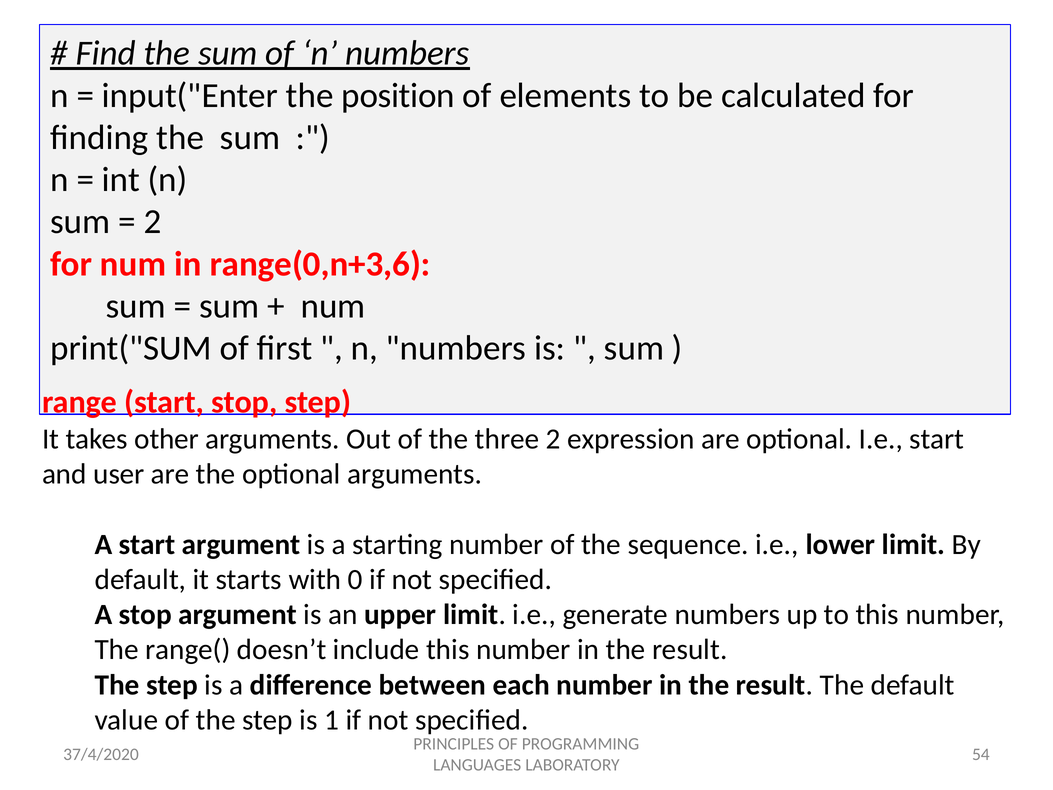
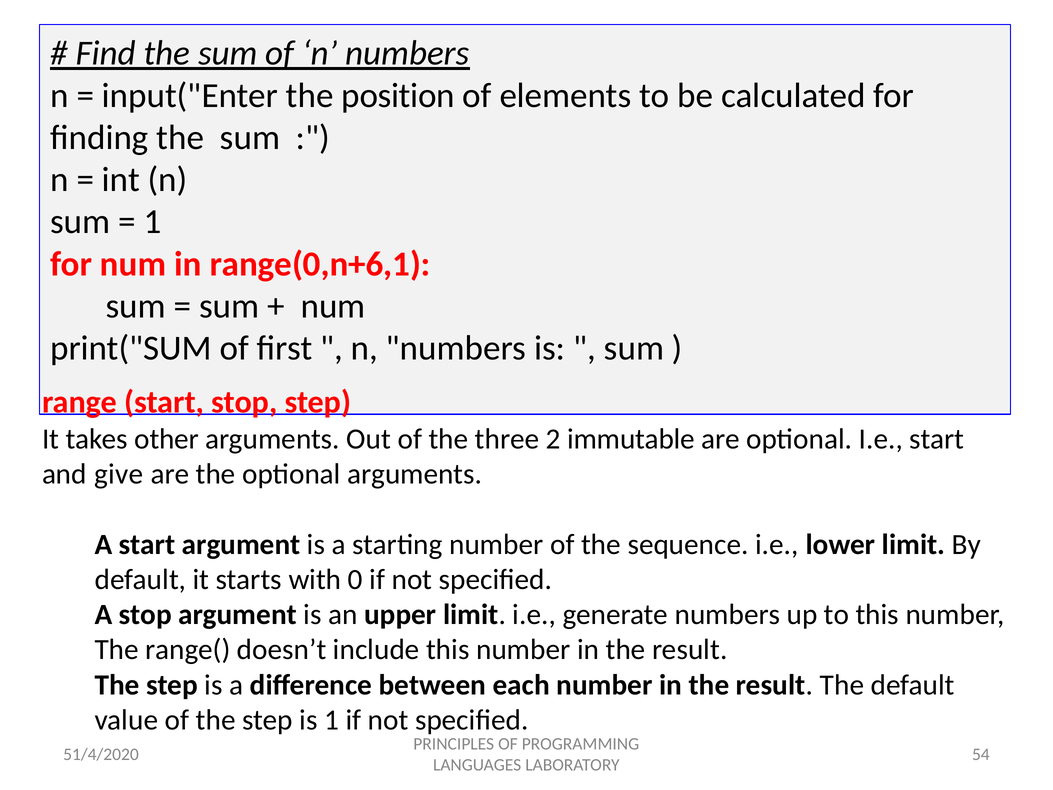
2 at (153, 222): 2 -> 1
range(0,n+3,6: range(0,n+3,6 -> range(0,n+6,1
expression: expression -> immutable
user: user -> give
37/4/2020: 37/4/2020 -> 51/4/2020
